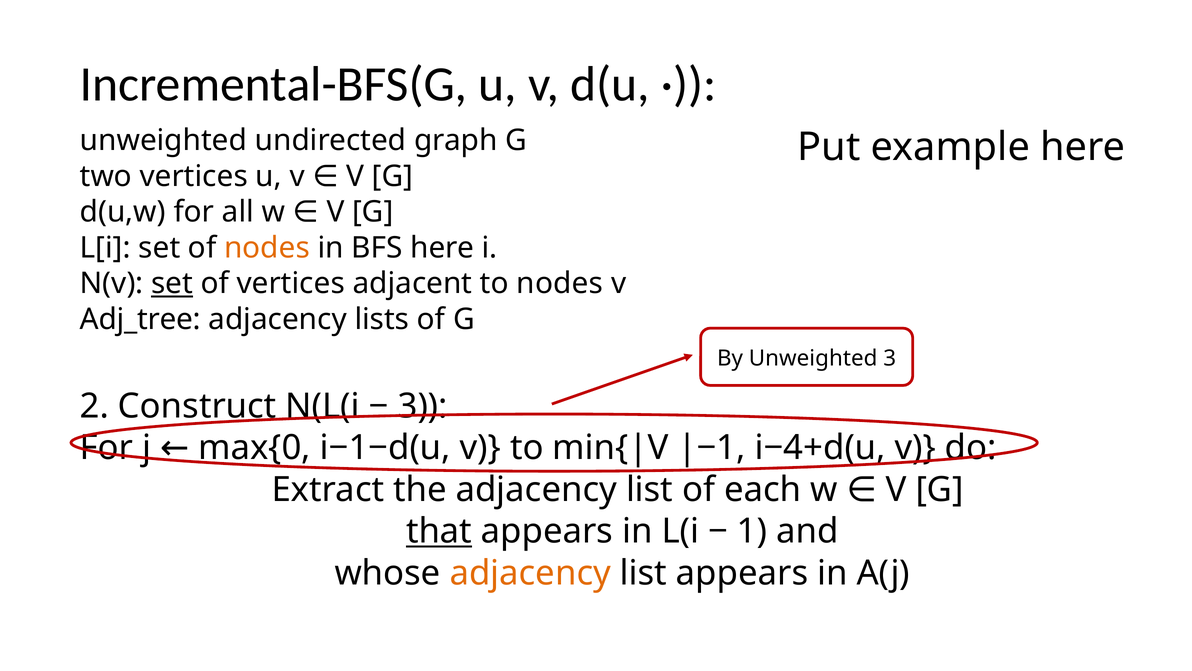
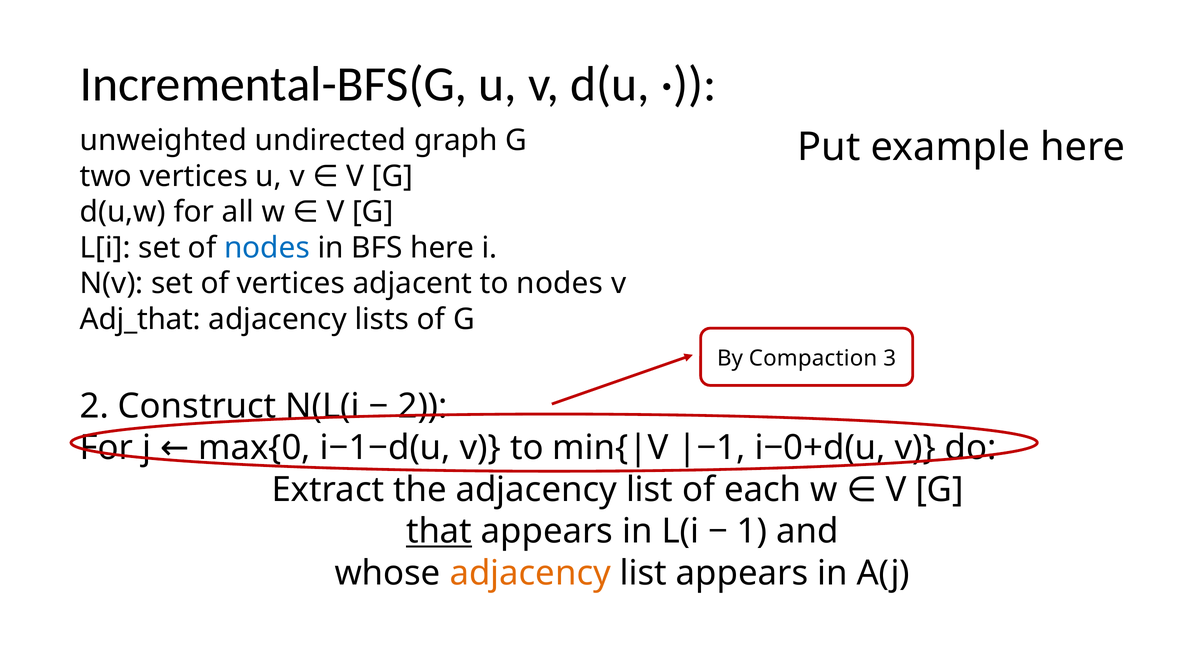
nodes at (267, 248) colour: orange -> blue
set at (172, 283) underline: present -> none
Adj_tree: Adj_tree -> Adj_that
By Unweighted: Unweighted -> Compaction
3 at (423, 406): 3 -> 2
i−4+d(u: i−4+d(u -> i−0+d(u
